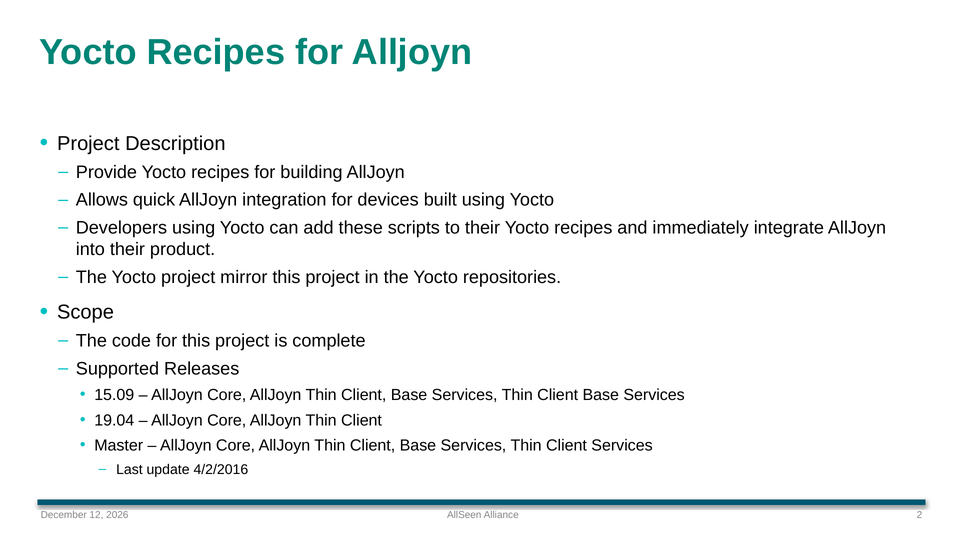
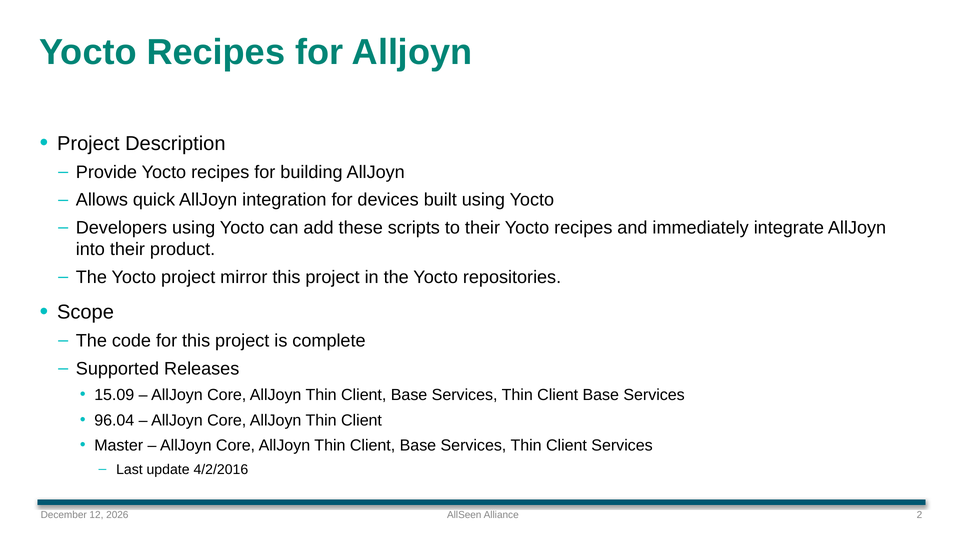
19.04: 19.04 -> 96.04
